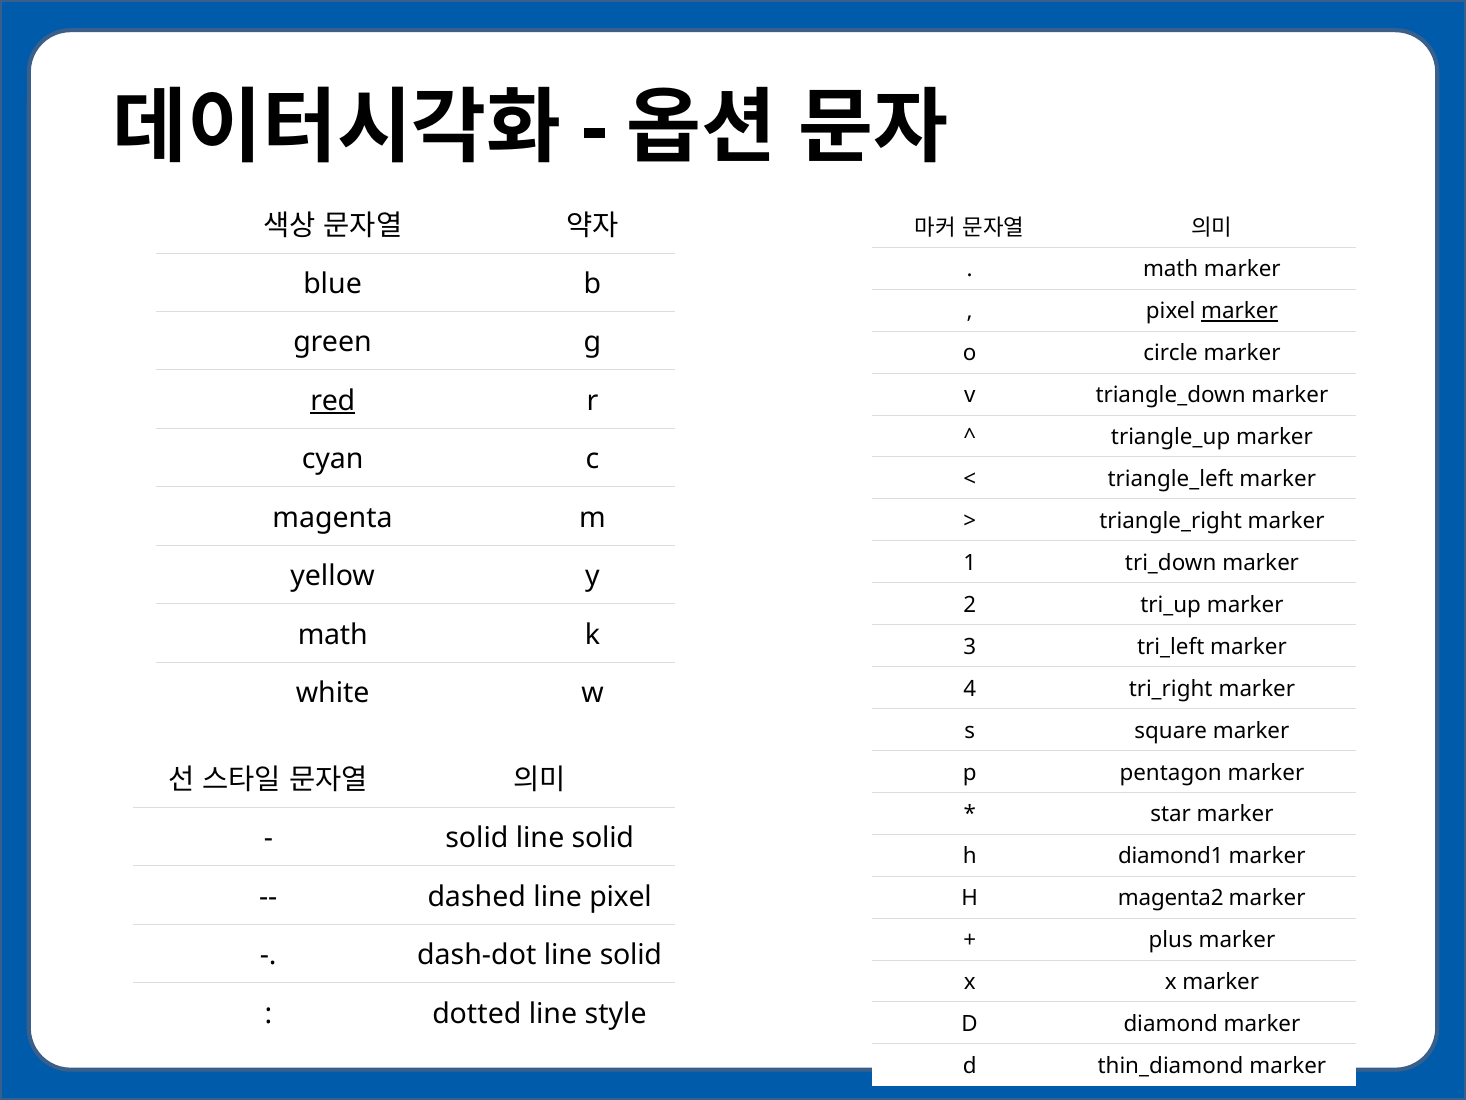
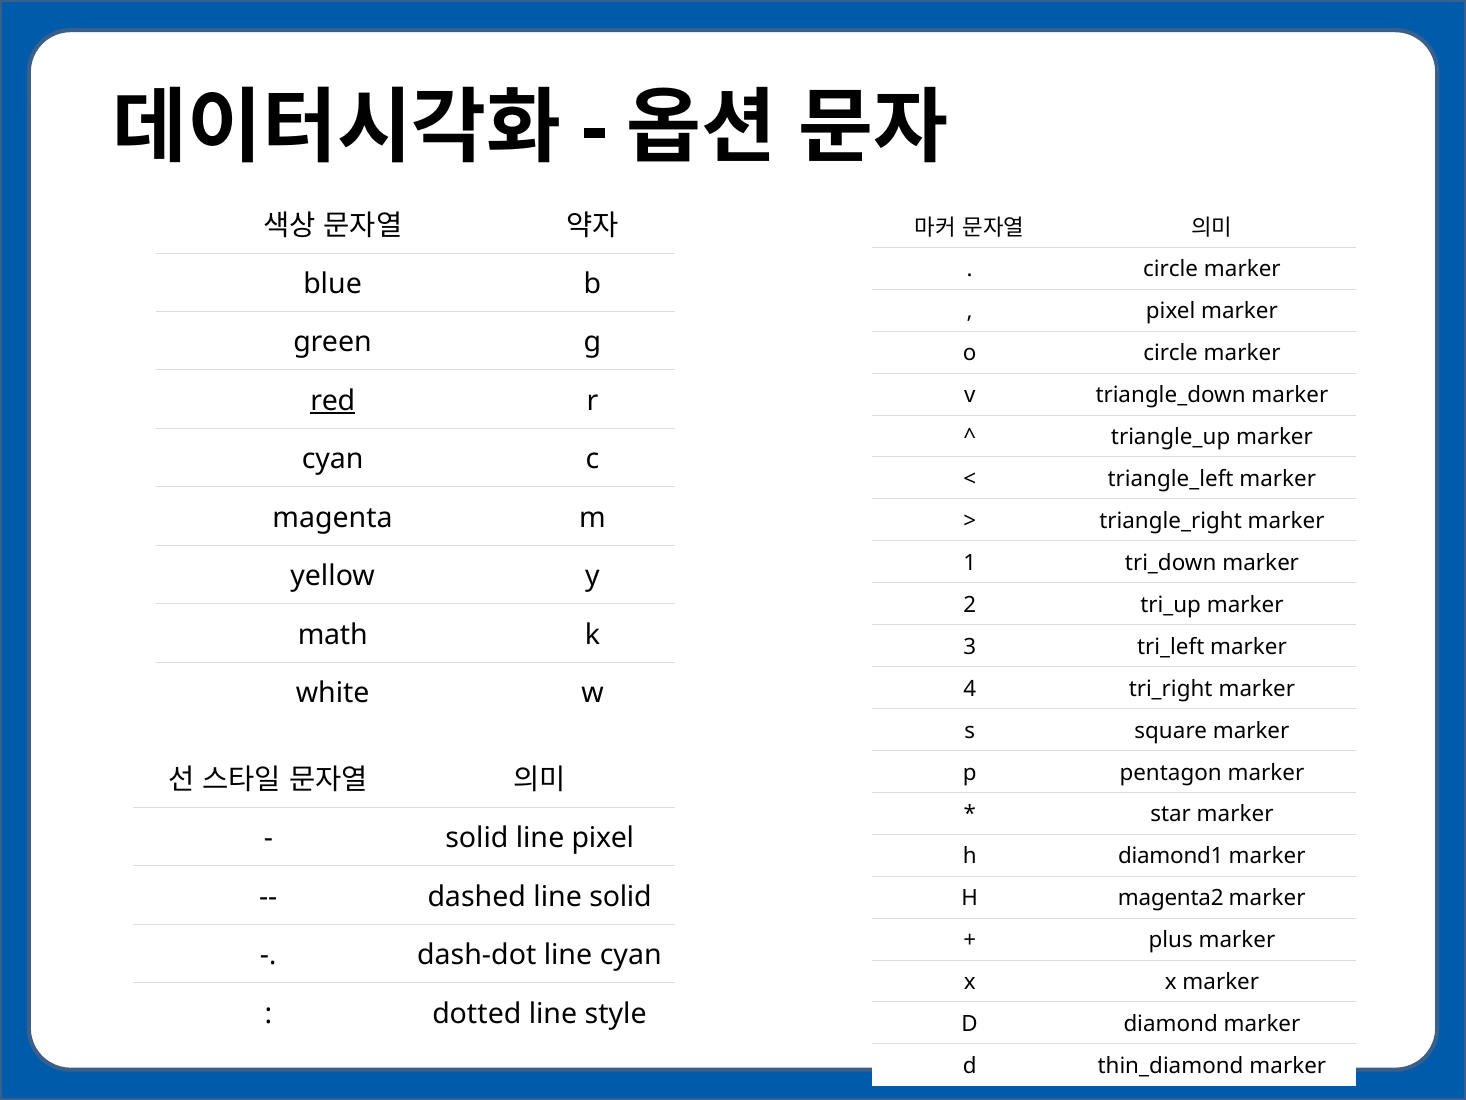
math at (1171, 269): math -> circle
marker at (1240, 311) underline: present -> none
solid line solid: solid -> pixel
line pixel: pixel -> solid
dash-dot line solid: solid -> cyan
